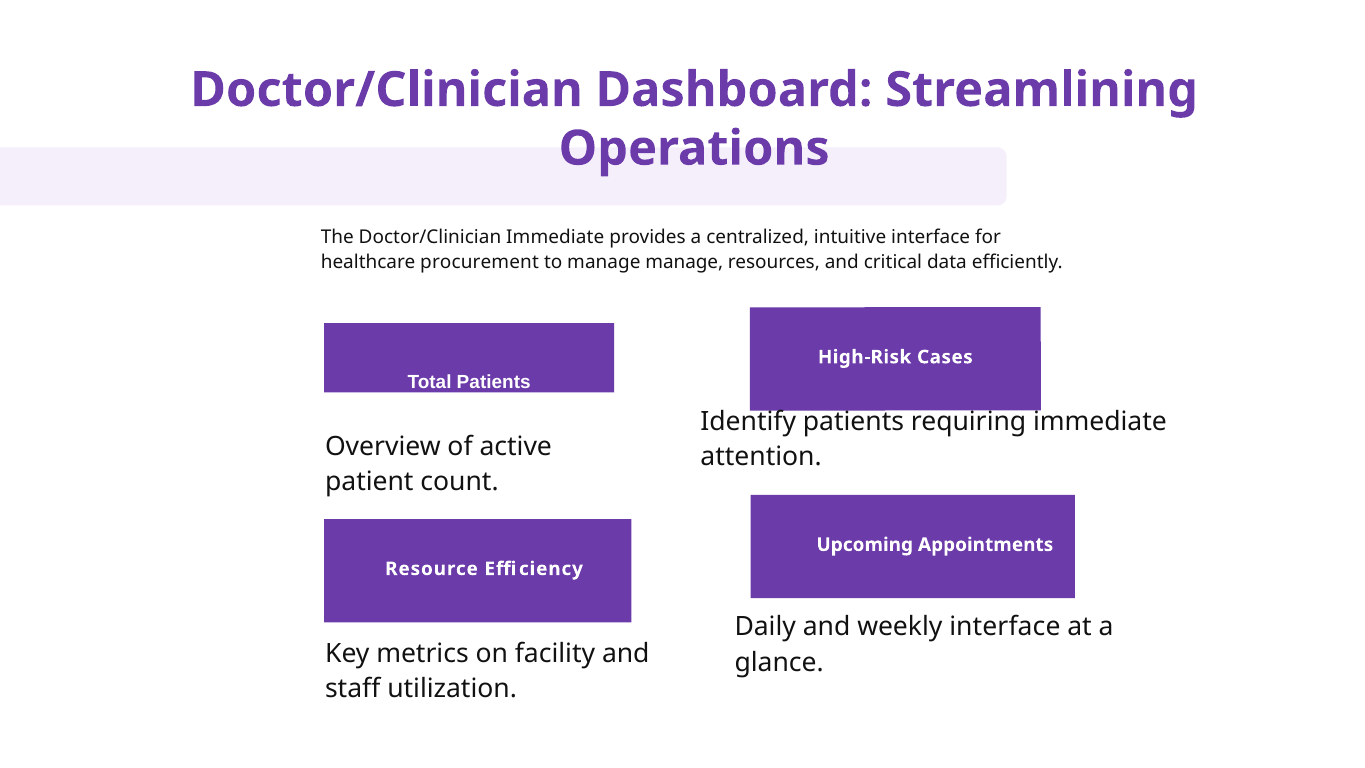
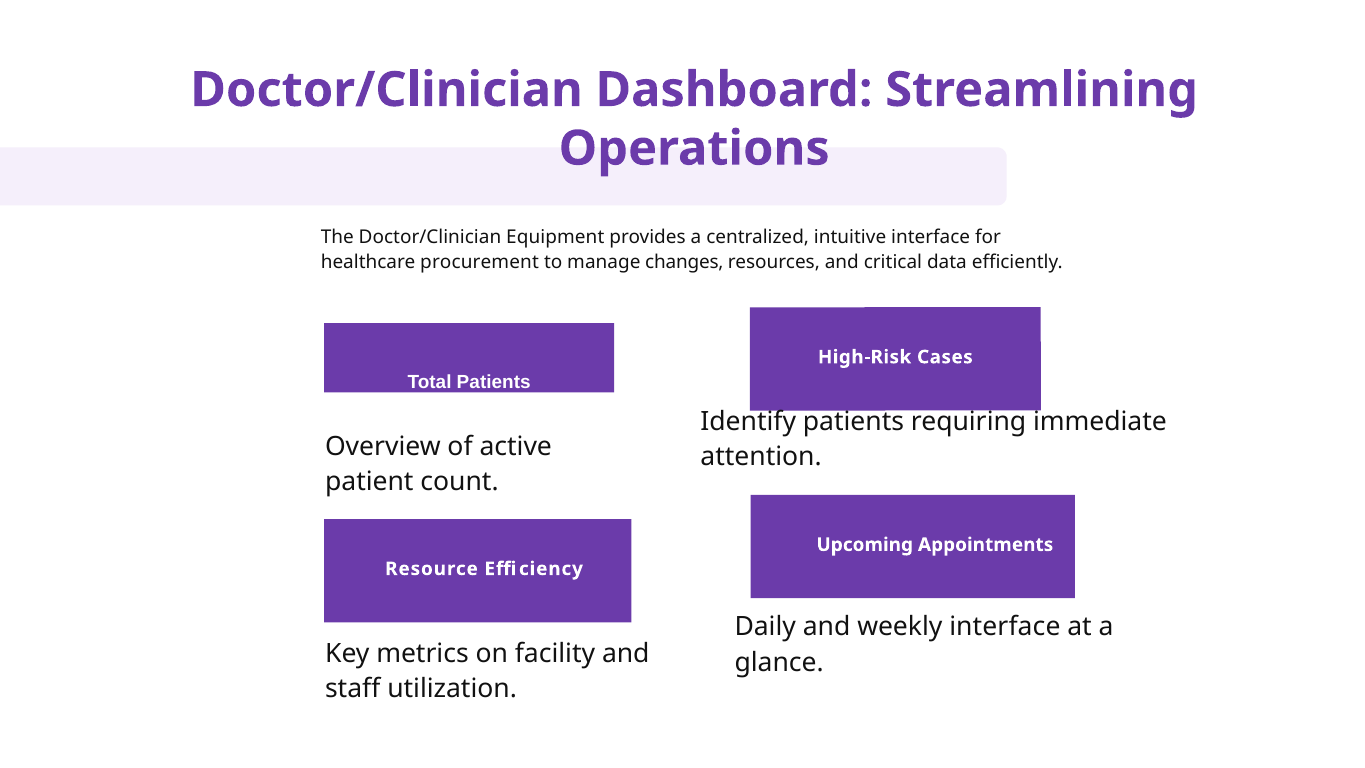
Doctor/Clinician Immediate: Immediate -> Equipment
manage manage: manage -> changes
